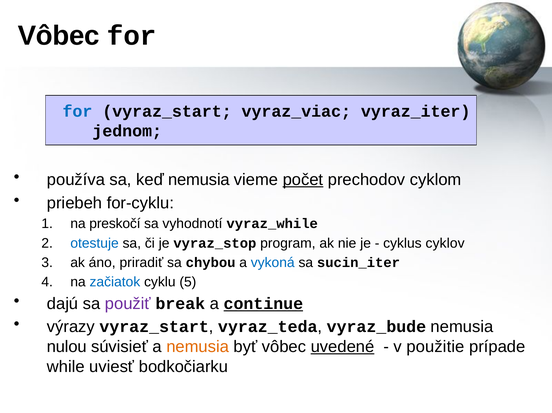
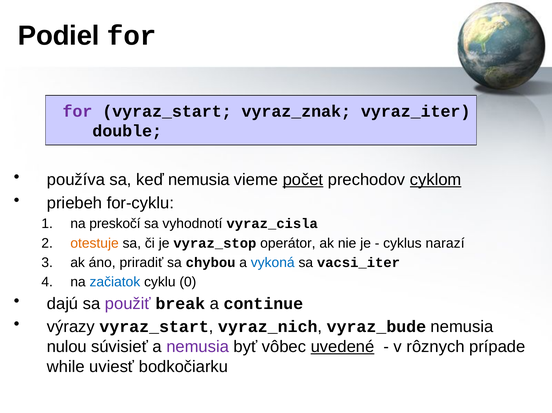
Vôbec at (59, 36): Vôbec -> Podiel
for at (77, 111) colour: blue -> purple
vyraz_viac: vyraz_viac -> vyraz_znak
jednom: jednom -> double
cyklom underline: none -> present
vyraz_while: vyraz_while -> vyraz_cisla
otestuje colour: blue -> orange
program: program -> operátor
cyklov: cyklov -> narazí
sucin_iter: sucin_iter -> vacsi_iter
5: 5 -> 0
continue underline: present -> none
vyraz_teda: vyraz_teda -> vyraz_nich
nemusia at (198, 346) colour: orange -> purple
použitie: použitie -> rôznych
